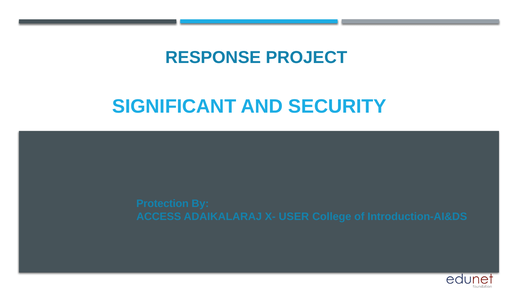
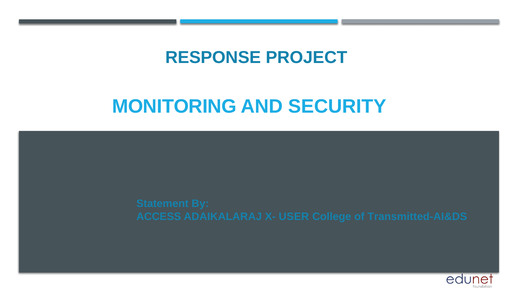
SIGNIFICANT: SIGNIFICANT -> MONITORING
Protection: Protection -> Statement
Introduction-AI&DS: Introduction-AI&DS -> Transmitted-AI&DS
